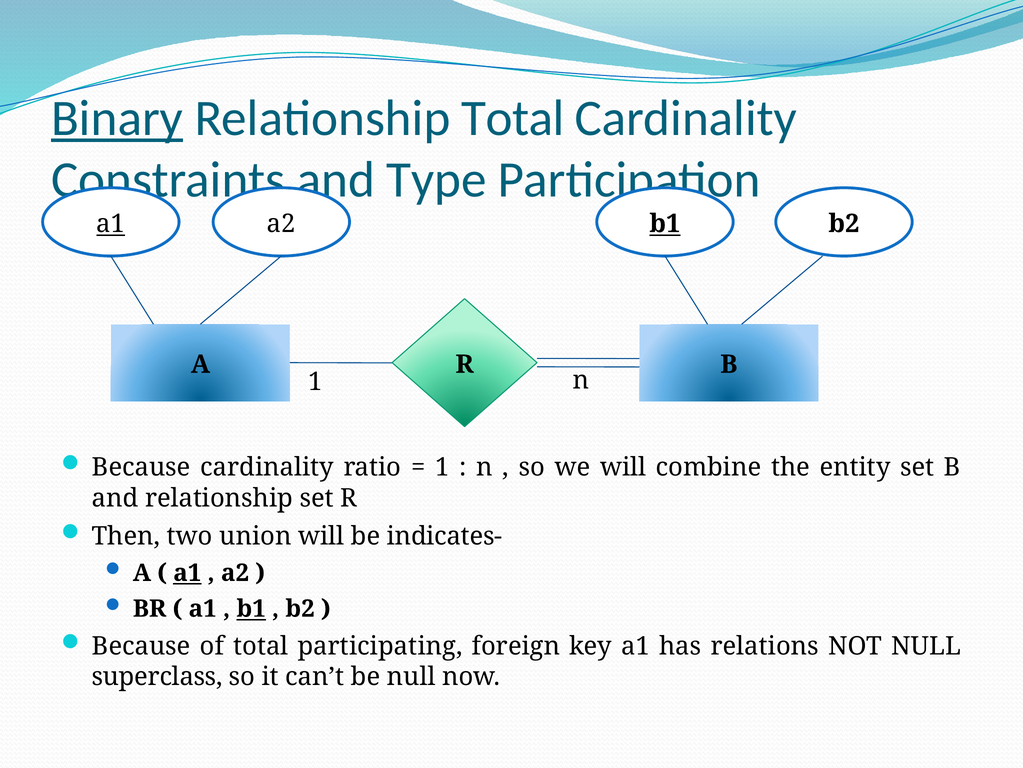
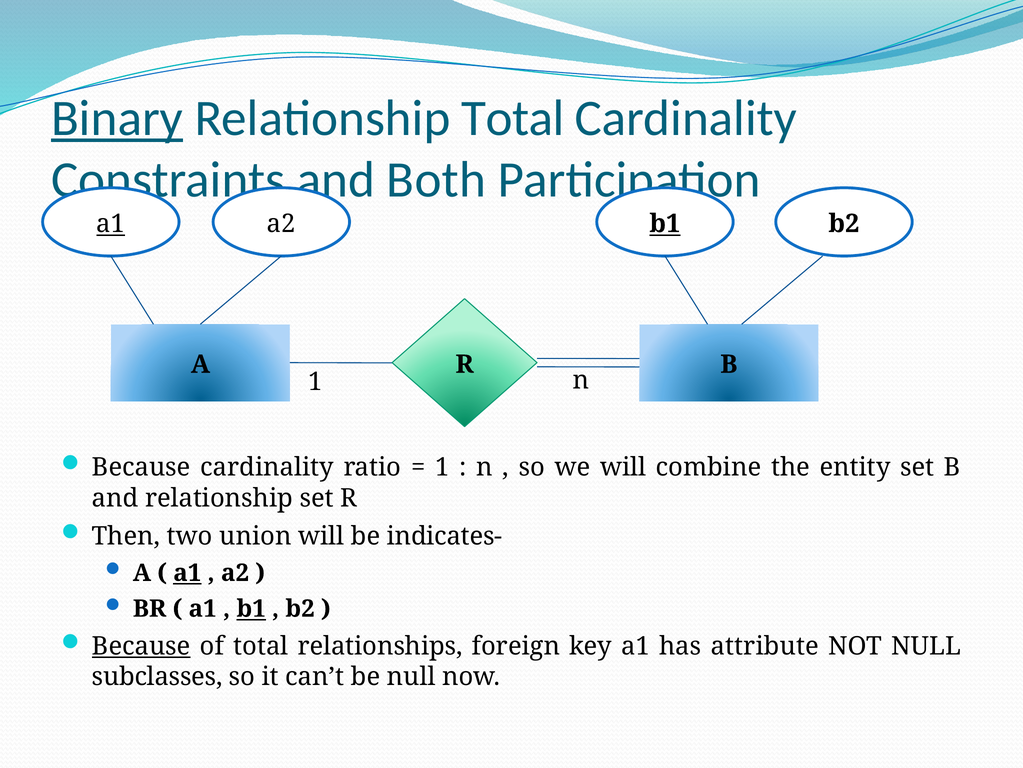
Type: Type -> Both
Because at (141, 645) underline: none -> present
participating: participating -> relationships
relations: relations -> attribute
superclass: superclass -> subclasses
